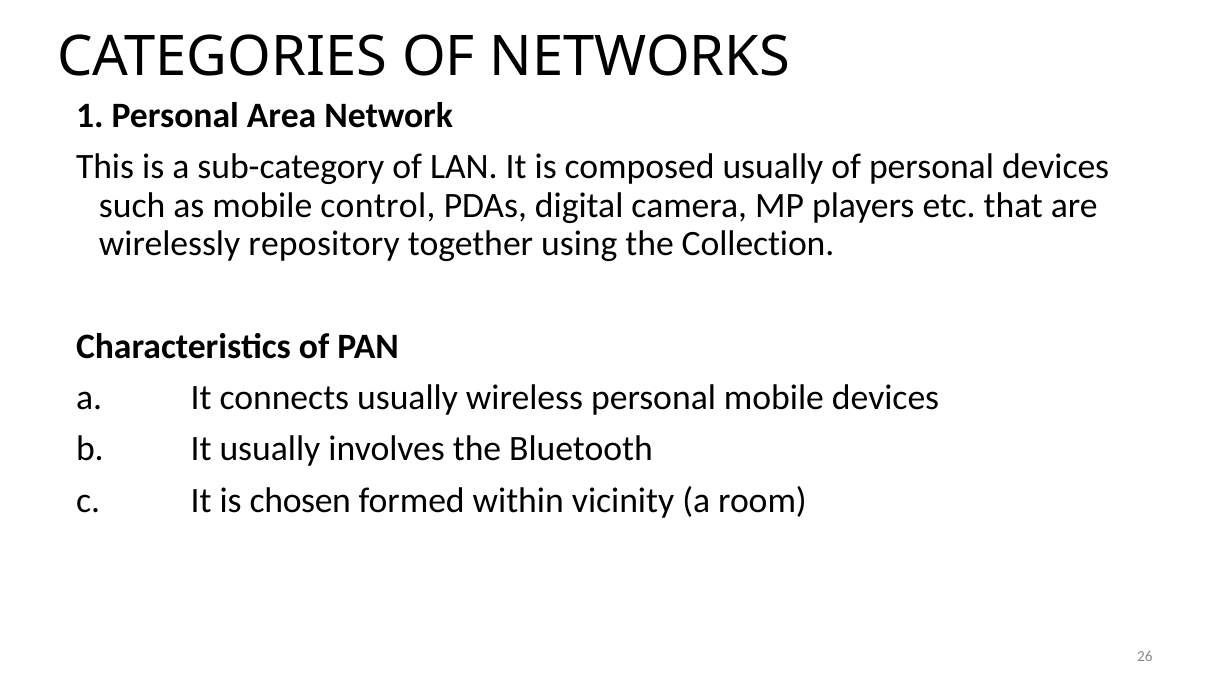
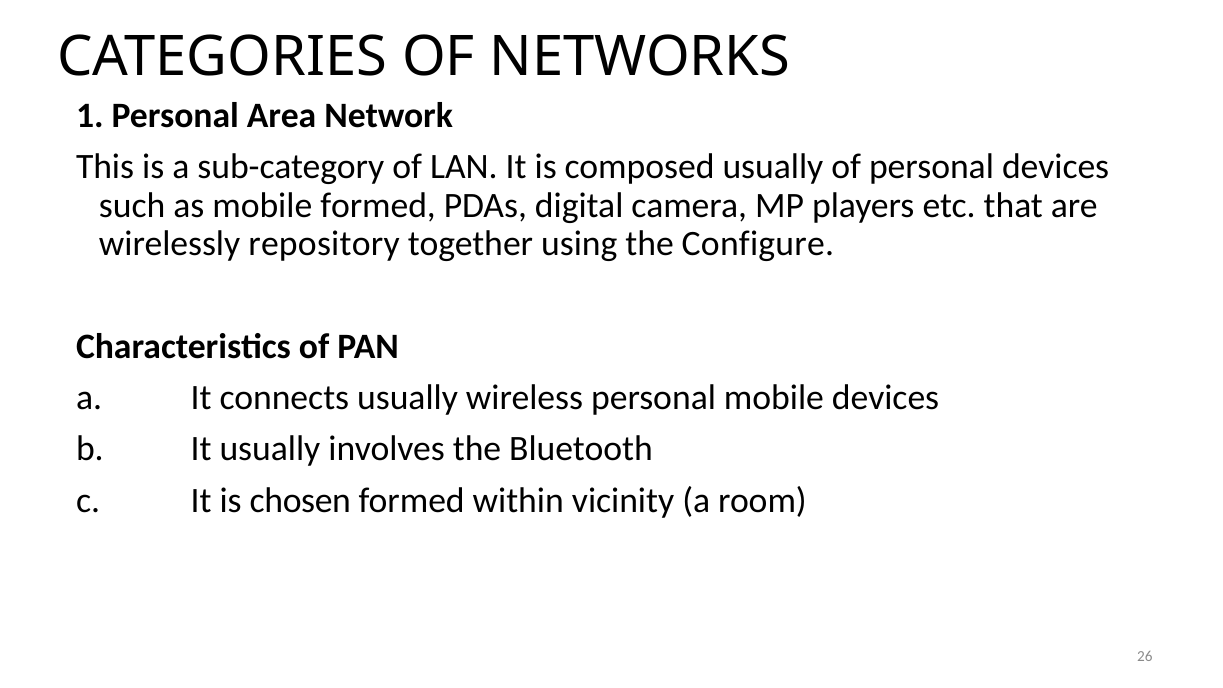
mobile control: control -> formed
Collection: Collection -> Configure
